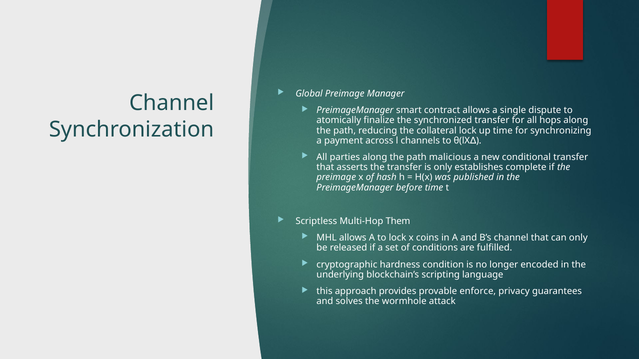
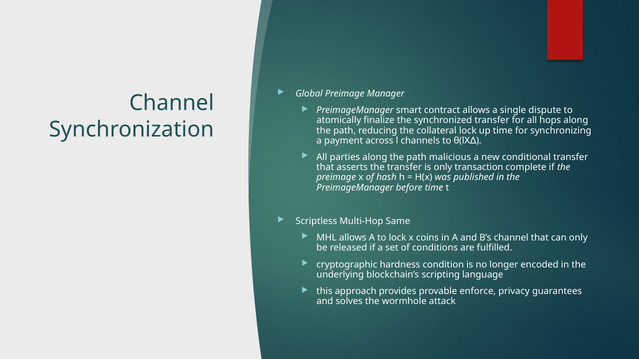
establishes: establishes -> transaction
Them: Them -> Same
